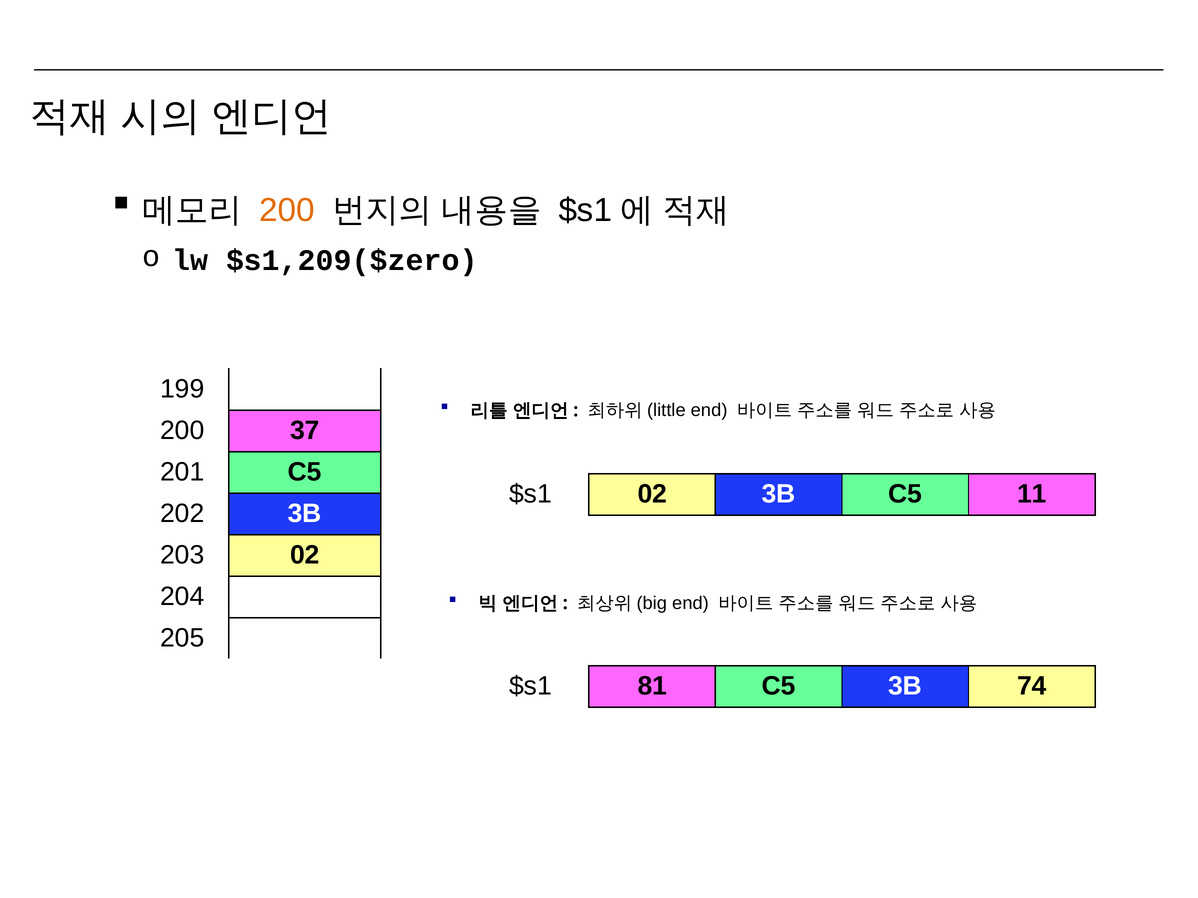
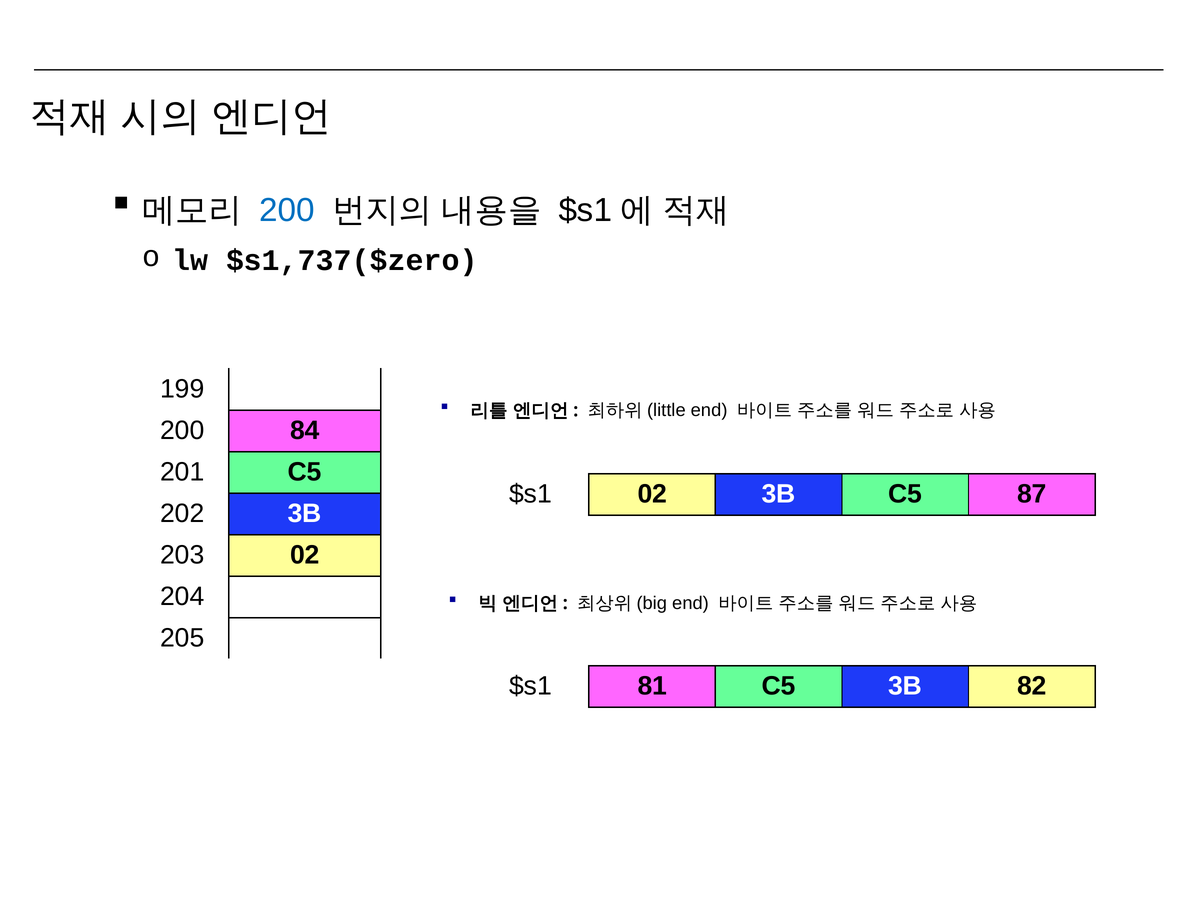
200 at (287, 210) colour: orange -> blue
$s1,209($zero: $s1,209($zero -> $s1,737($zero
37: 37 -> 84
11: 11 -> 87
74: 74 -> 82
